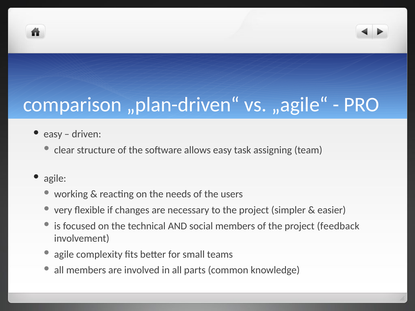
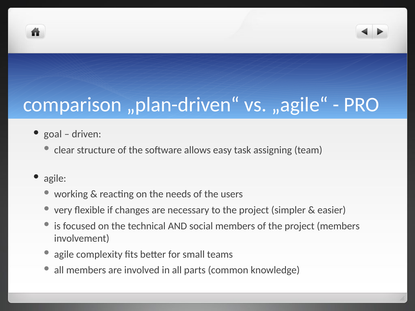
easy at (53, 134): easy -> goal
project feedback: feedback -> members
